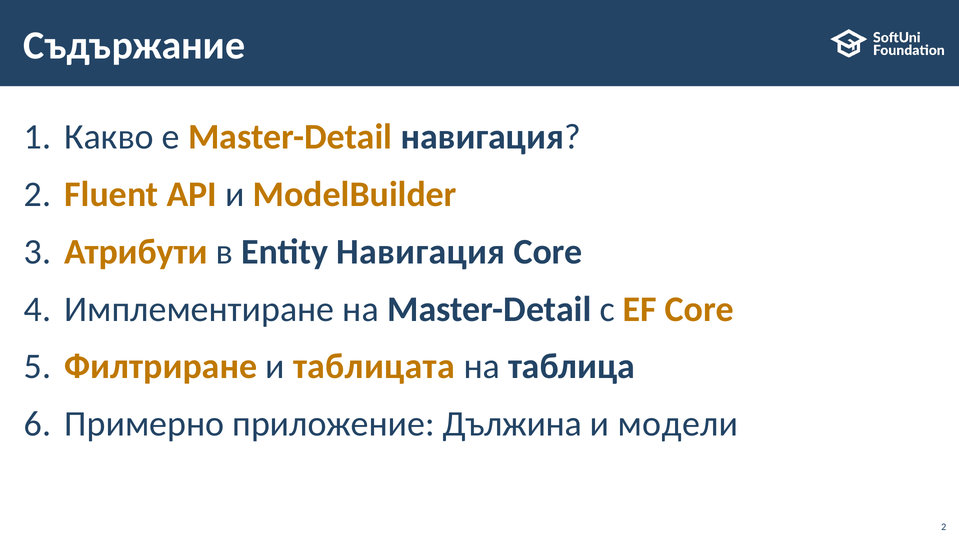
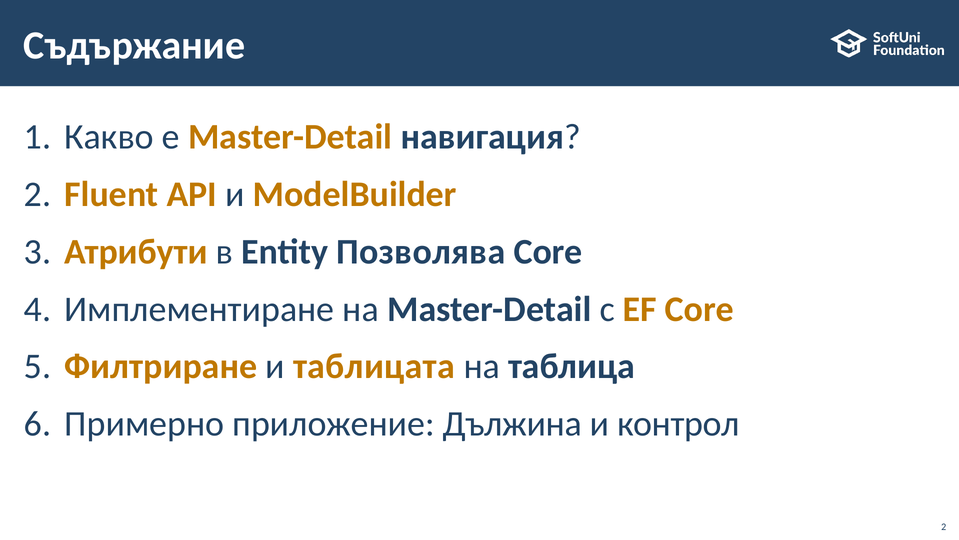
Entity Навигация: Навигация -> Позволява
модели: модели -> контрол
